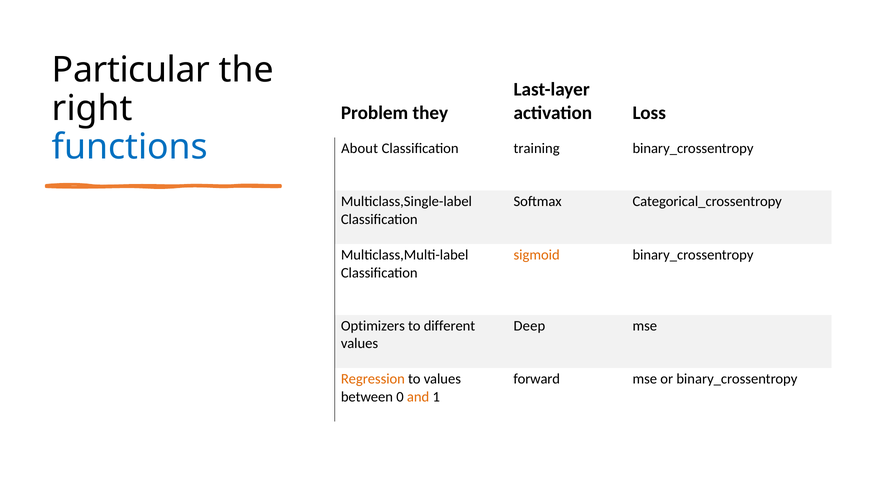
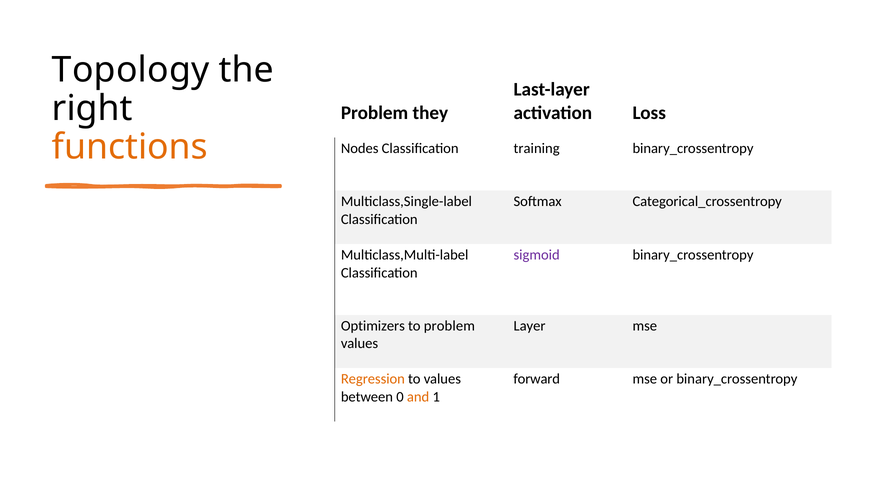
Particular: Particular -> Topology
functions colour: blue -> orange
About: About -> Nodes
sigmoid colour: orange -> purple
to different: different -> problem
Deep: Deep -> Layer
